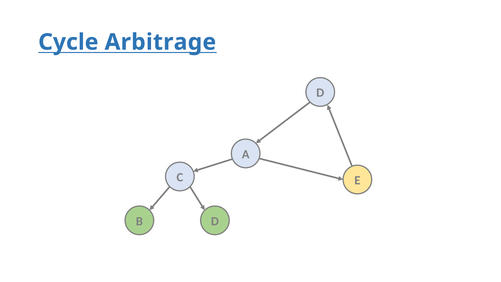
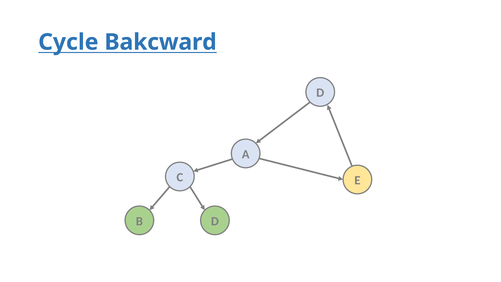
Arbitrage: Arbitrage -> Bakcward
